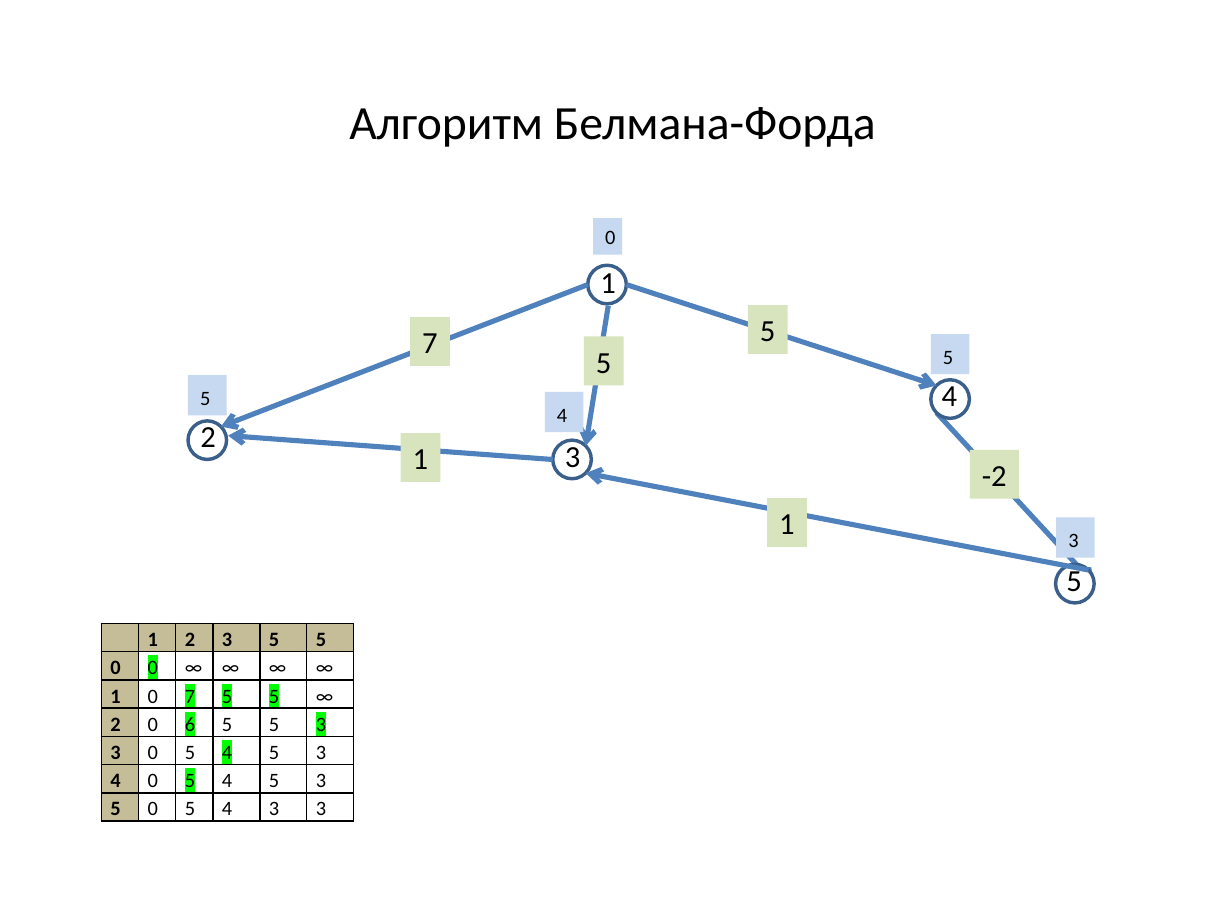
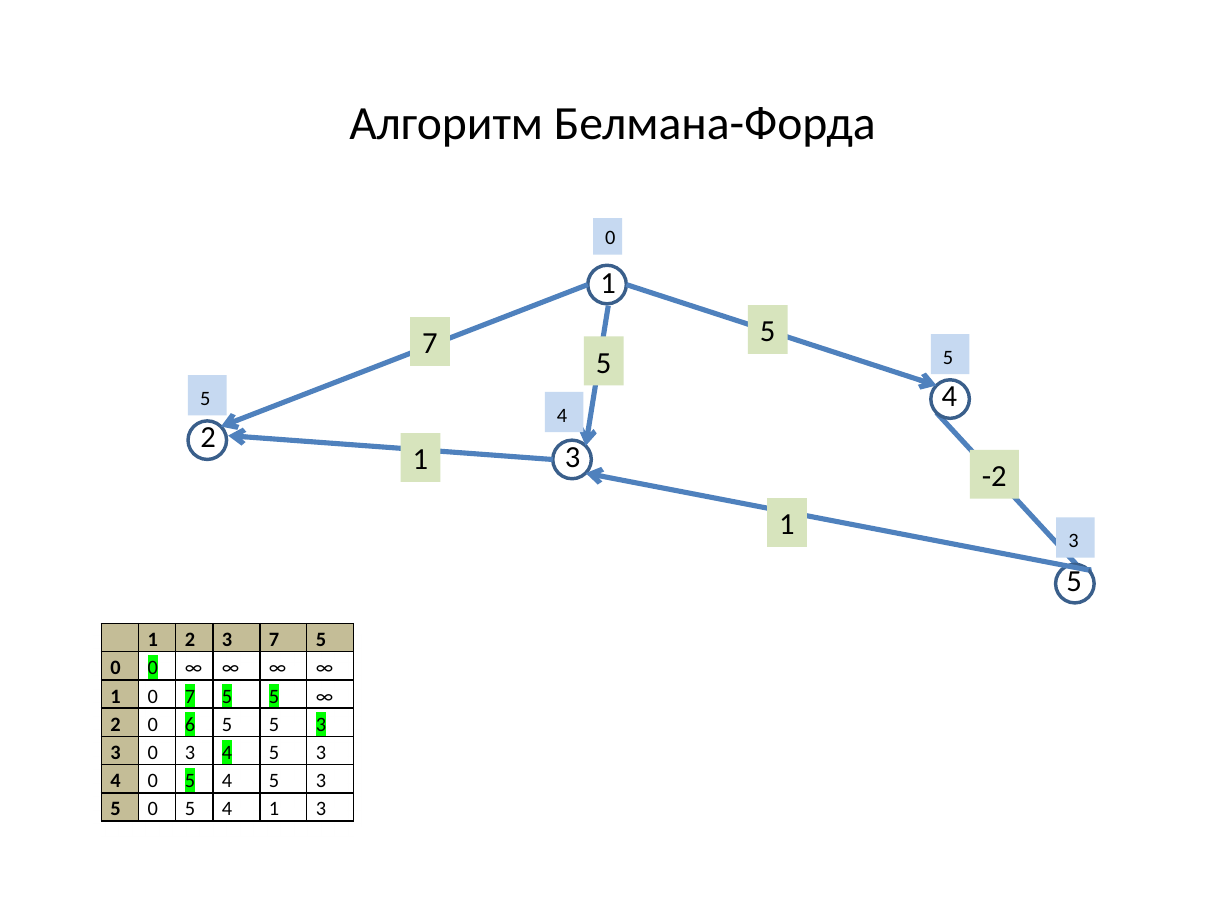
2 3 5: 5 -> 7
3 0 5: 5 -> 3
4 3: 3 -> 1
